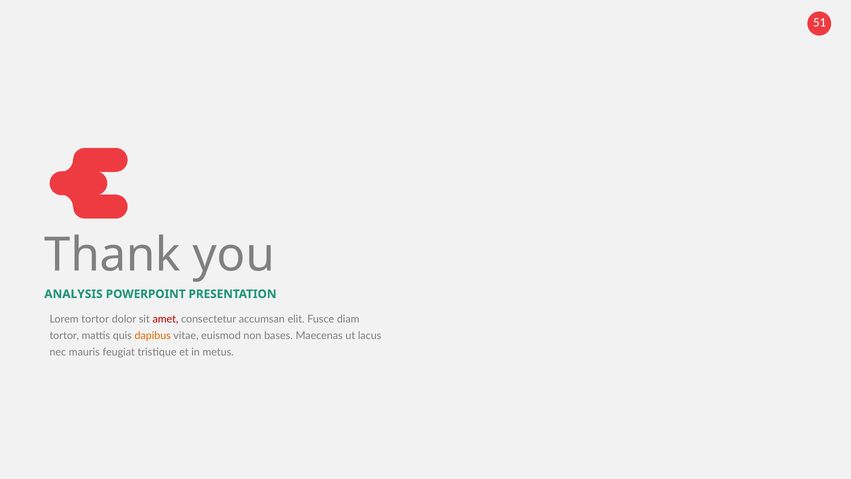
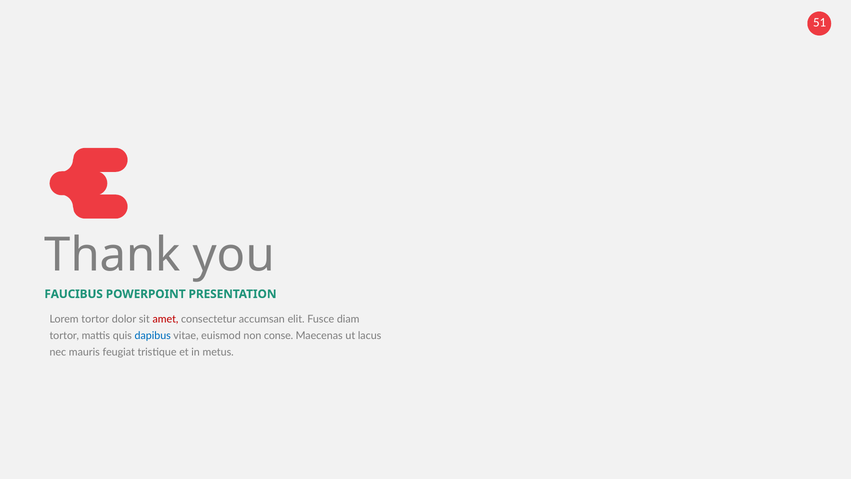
ANALYSIS: ANALYSIS -> FAUCIBUS
dapibus colour: orange -> blue
bases: bases -> conse
